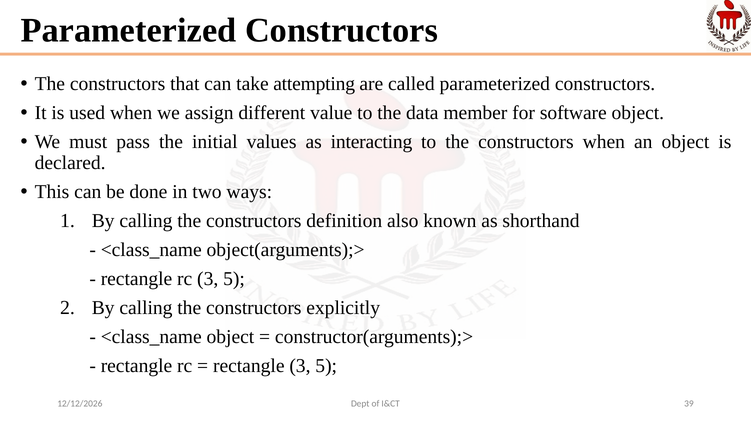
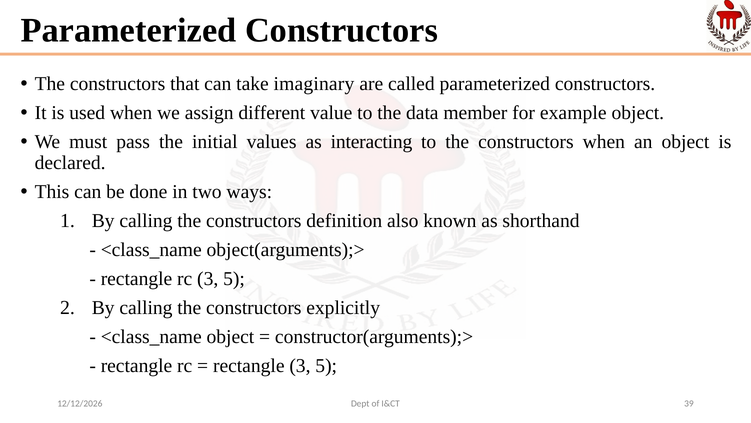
attempting: attempting -> imaginary
software: software -> example
